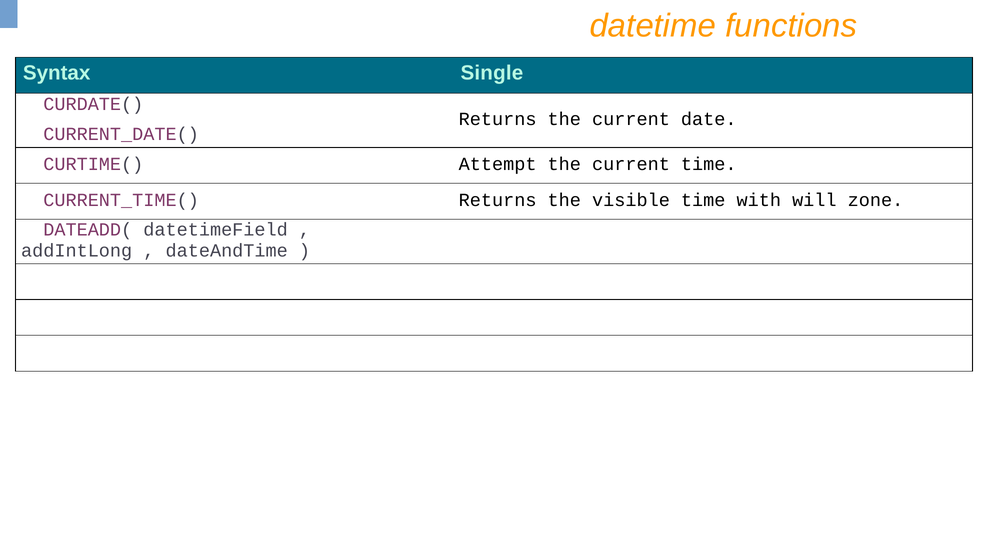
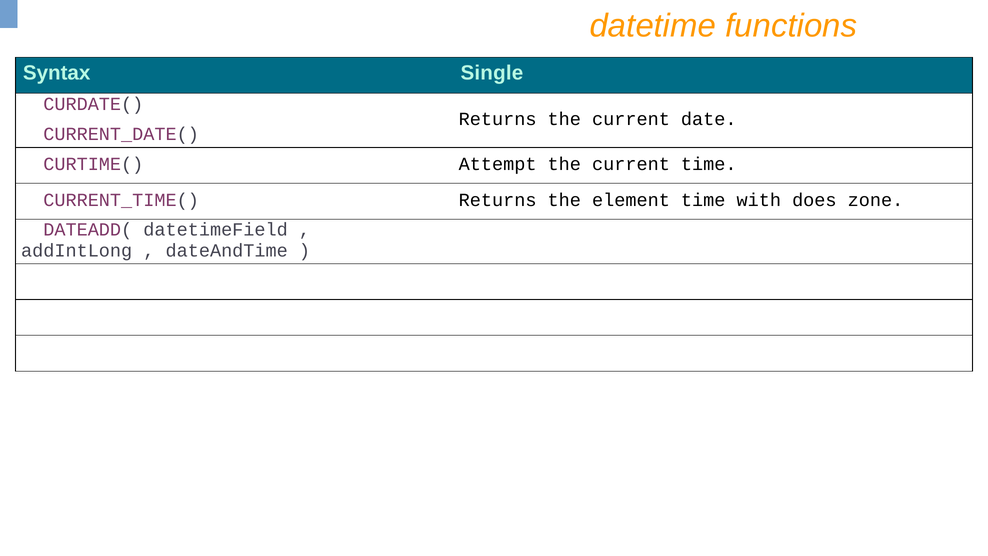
visible: visible -> element
will: will -> does
